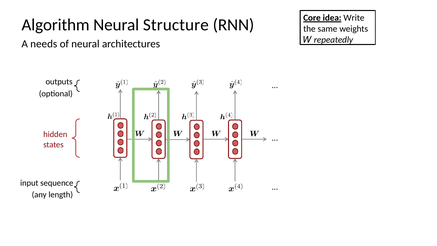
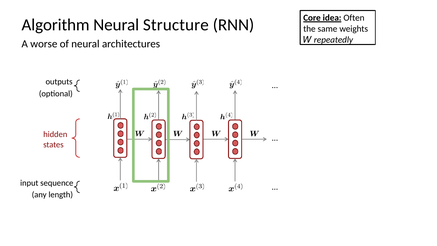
Write: Write -> Often
needs: needs -> worse
